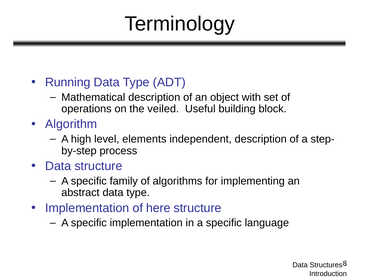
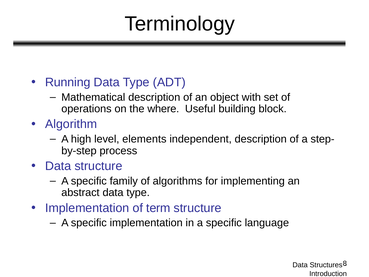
veiled: veiled -> where
here: here -> term
